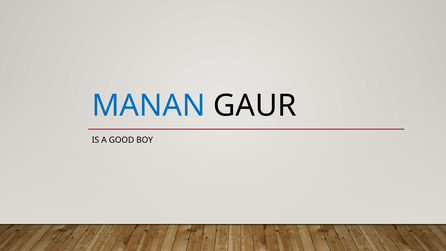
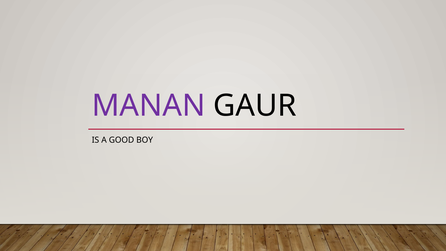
MANAN colour: blue -> purple
